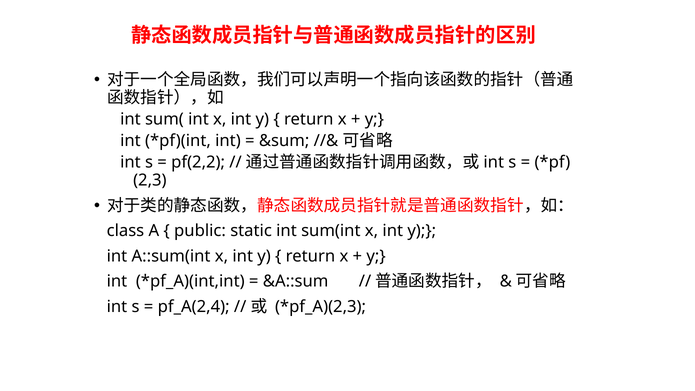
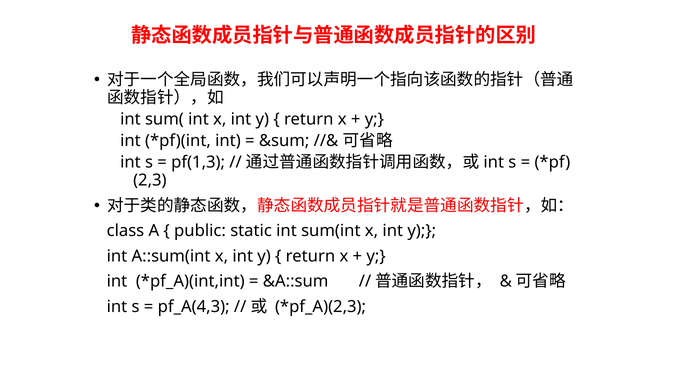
pf(2,2: pf(2,2 -> pf(1,3
pf_A(2,4: pf_A(2,4 -> pf_A(4,3
